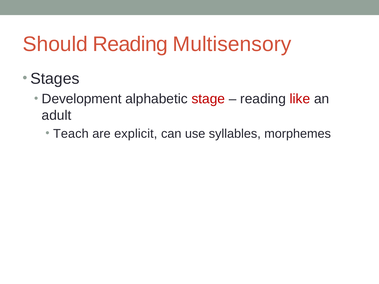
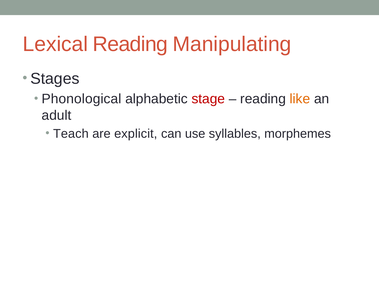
Should: Should -> Lexical
Multisensory: Multisensory -> Manipulating
Development: Development -> Phonological
like colour: red -> orange
